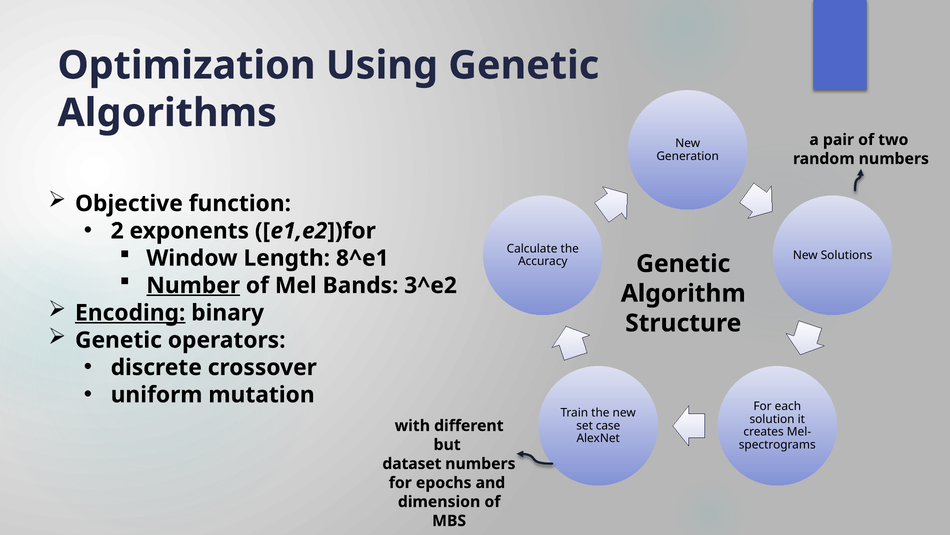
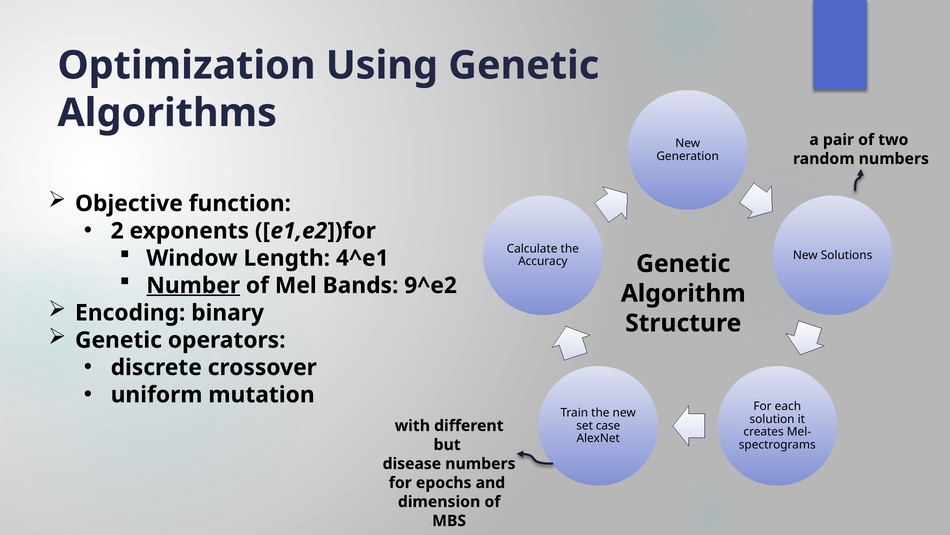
8^e1: 8^e1 -> 4^e1
3^e2: 3^e2 -> 9^e2
Encoding underline: present -> none
dataset: dataset -> disease
